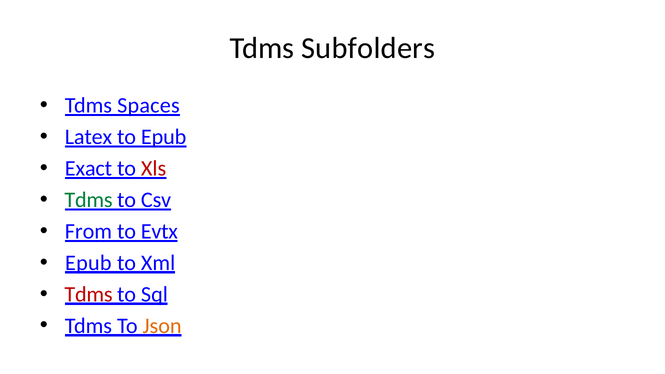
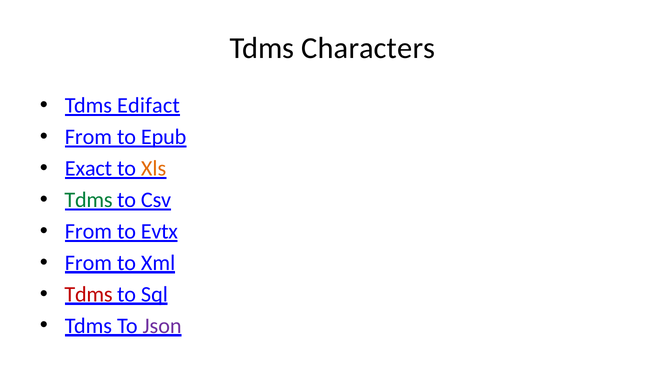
Subfolders: Subfolders -> Characters
Spaces: Spaces -> Edifact
Latex at (89, 137): Latex -> From
Xls colour: red -> orange
Epub at (88, 263): Epub -> From
Json colour: orange -> purple
